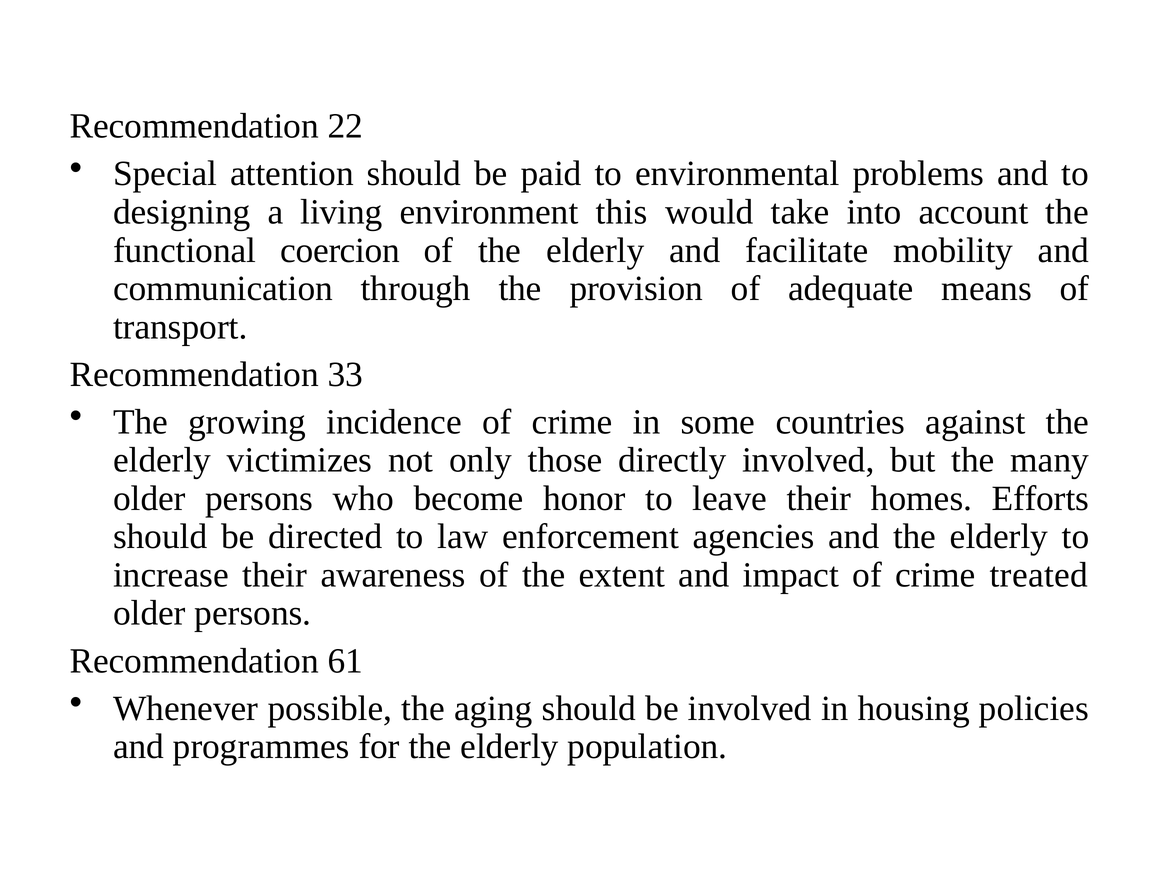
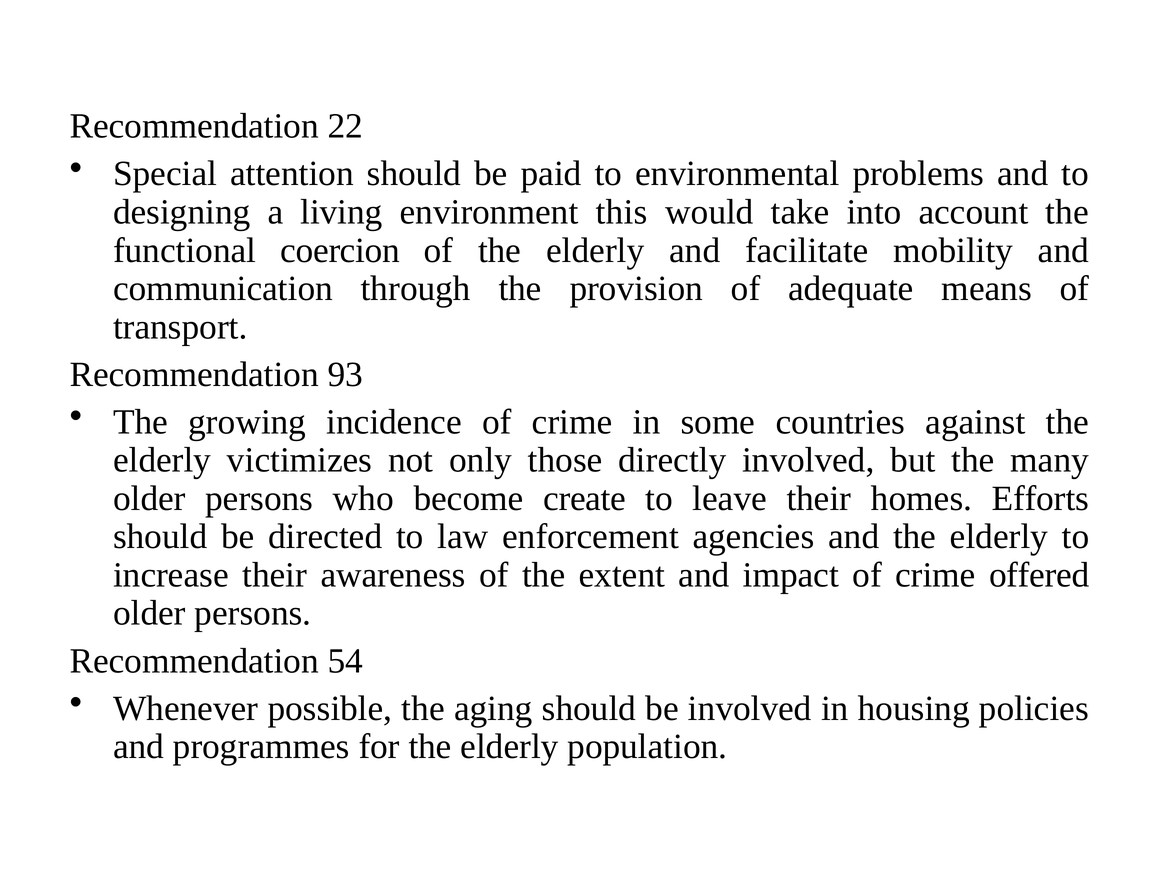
33: 33 -> 93
honor: honor -> create
treated: treated -> offered
61: 61 -> 54
